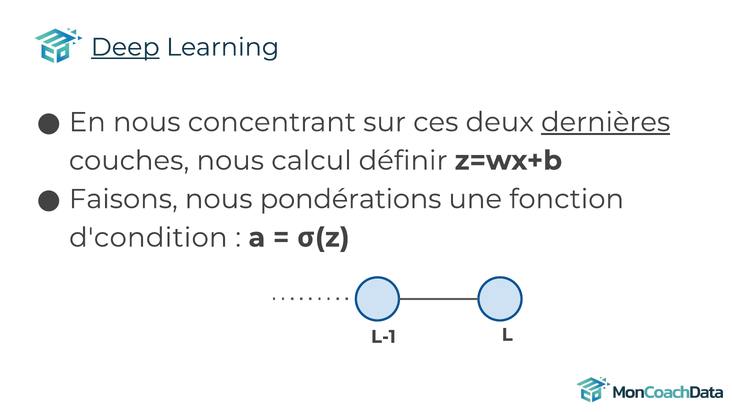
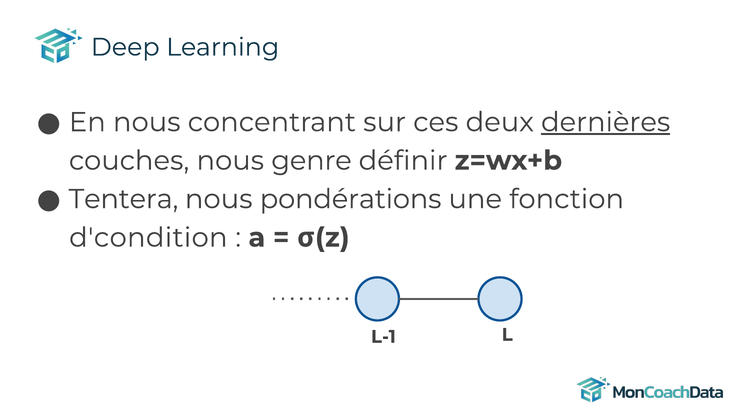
Deep underline: present -> none
calcul: calcul -> genre
Faisons: Faisons -> Tentera
